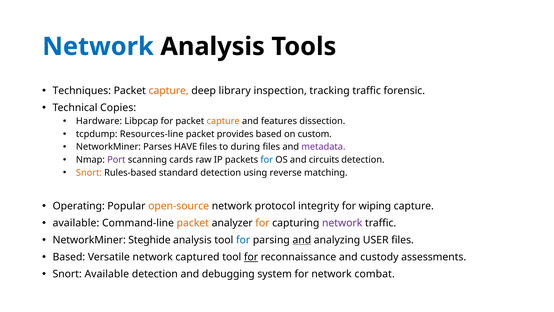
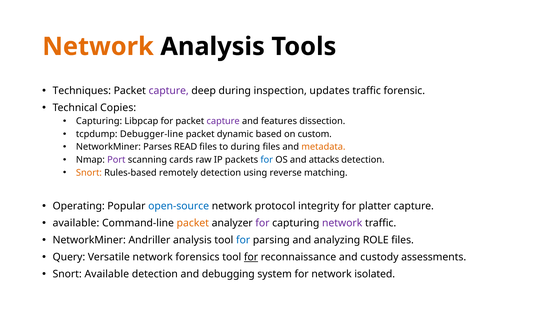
Network at (98, 47) colour: blue -> orange
capture at (169, 91) colour: orange -> purple
deep library: library -> during
tracking: tracking -> updates
Hardware at (99, 121): Hardware -> Capturing
capture at (223, 121) colour: orange -> purple
Resources-line: Resources-line -> Debugger-line
provides: provides -> dynamic
HAVE: HAVE -> READ
metadata colour: purple -> orange
circuits: circuits -> attacks
standard: standard -> remotely
open-source colour: orange -> blue
wiping: wiping -> platter
for at (262, 223) colour: orange -> purple
Steghide: Steghide -> Andriller
and at (302, 240) underline: present -> none
USER: USER -> ROLE
Based at (69, 257): Based -> Query
captured: captured -> forensics
combat: combat -> isolated
